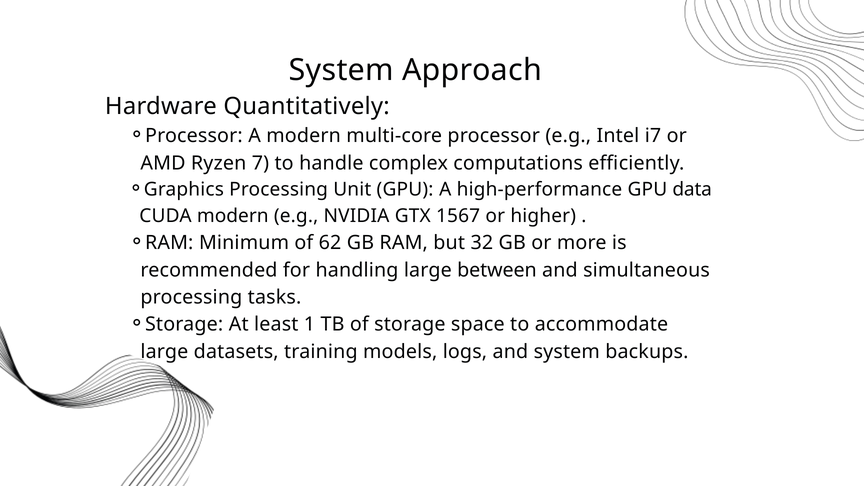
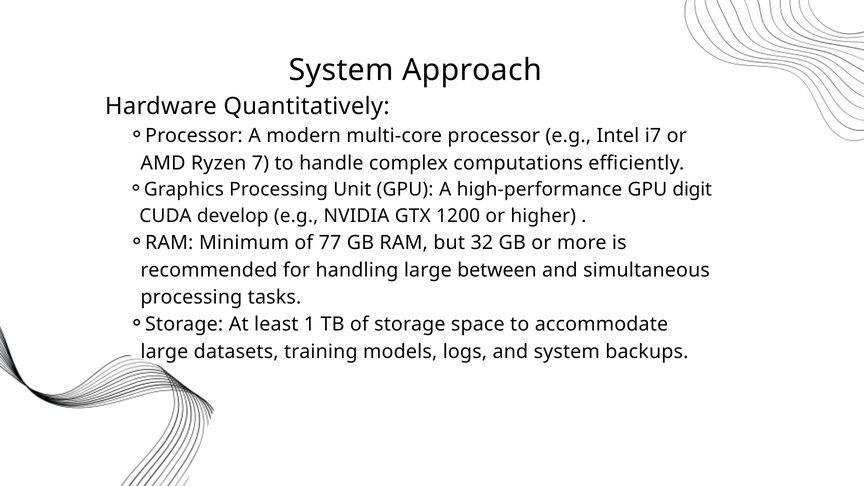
data: data -> digit
CUDA modern: modern -> develop
1567: 1567 -> 1200
62: 62 -> 77
